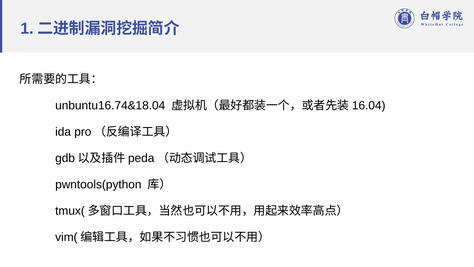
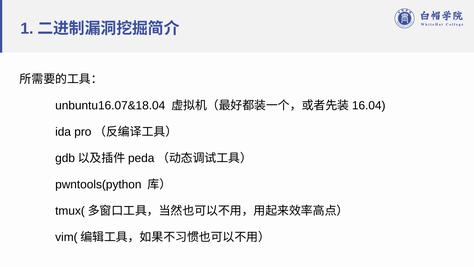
unbuntu16.74&18.04: unbuntu16.74&18.04 -> unbuntu16.07&18.04
